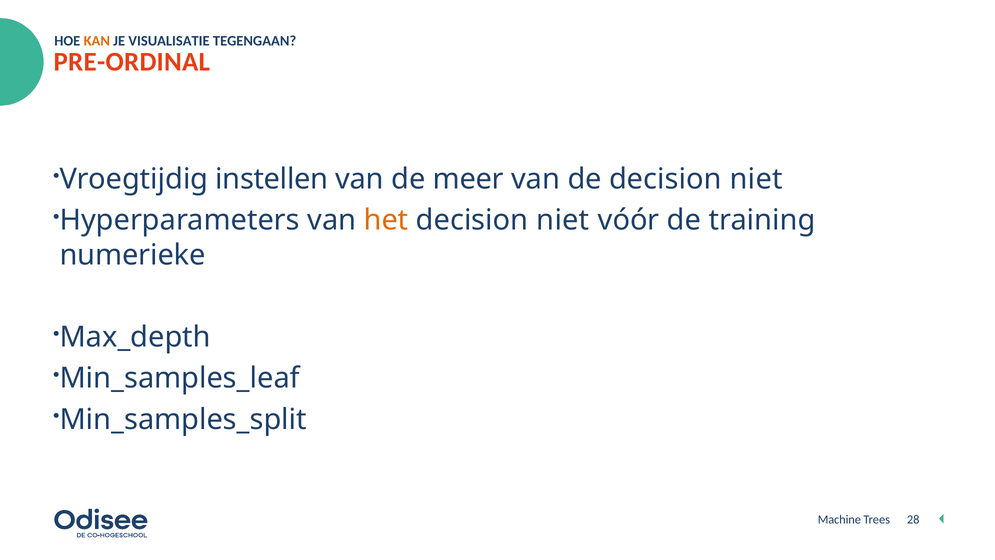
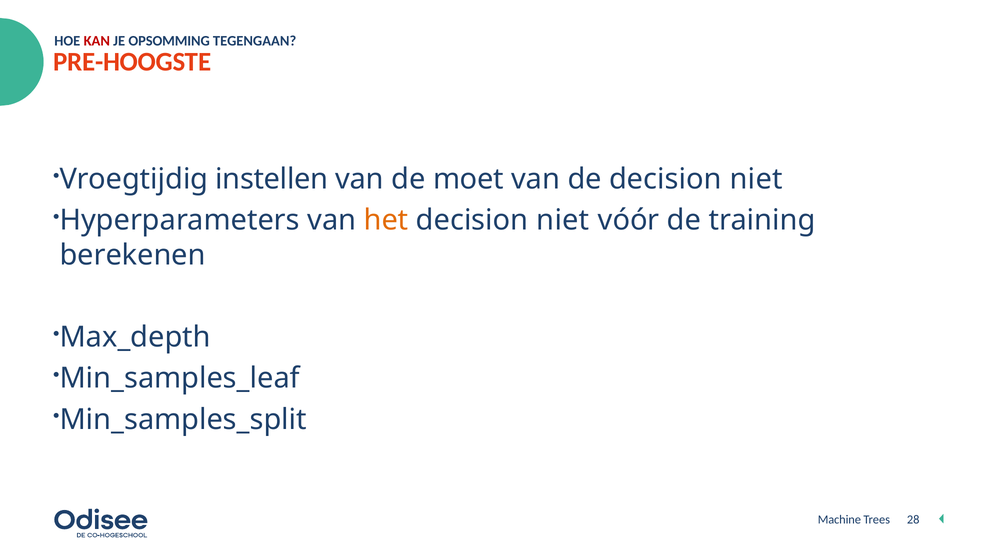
KAN colour: orange -> red
VISUALISATIE: VISUALISATIE -> OPSOMMING
PRE-ORDINAL: PRE-ORDINAL -> PRE-HOOGSTE
meer: meer -> moet
numerieke: numerieke -> berekenen
